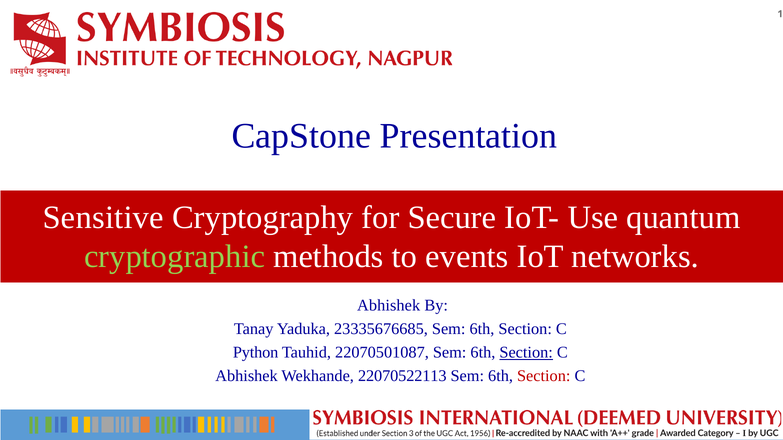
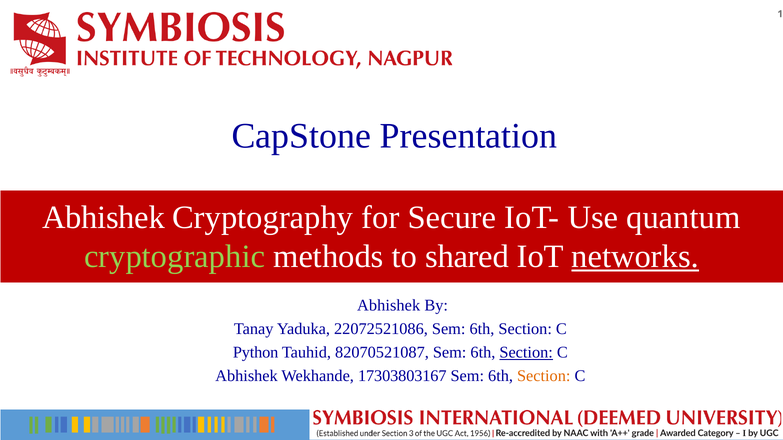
Sensitive at (103, 217): Sensitive -> Abhishek
events: events -> shared
networks underline: none -> present
23335676685: 23335676685 -> 22072521086
22070501087: 22070501087 -> 82070521087
22070522113: 22070522113 -> 17303803167
Section at (544, 376) colour: red -> orange
